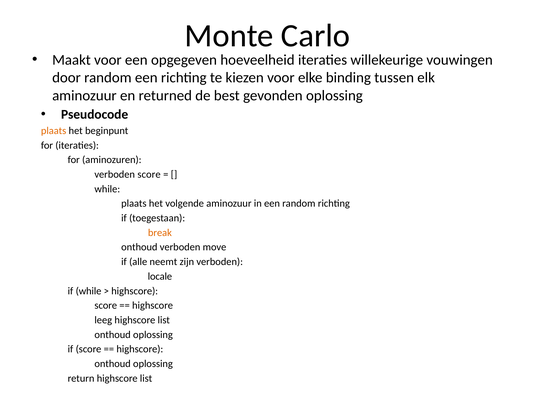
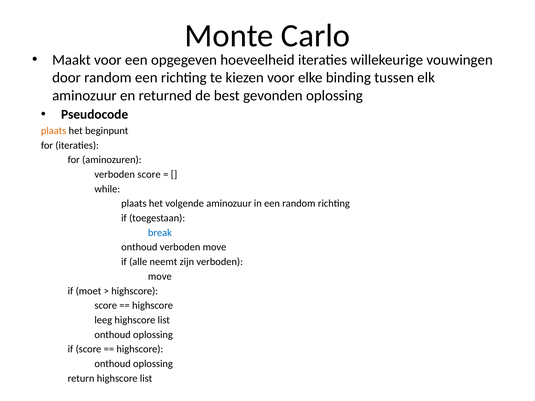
break colour: orange -> blue
locale at (160, 277): locale -> move
if while: while -> moet
